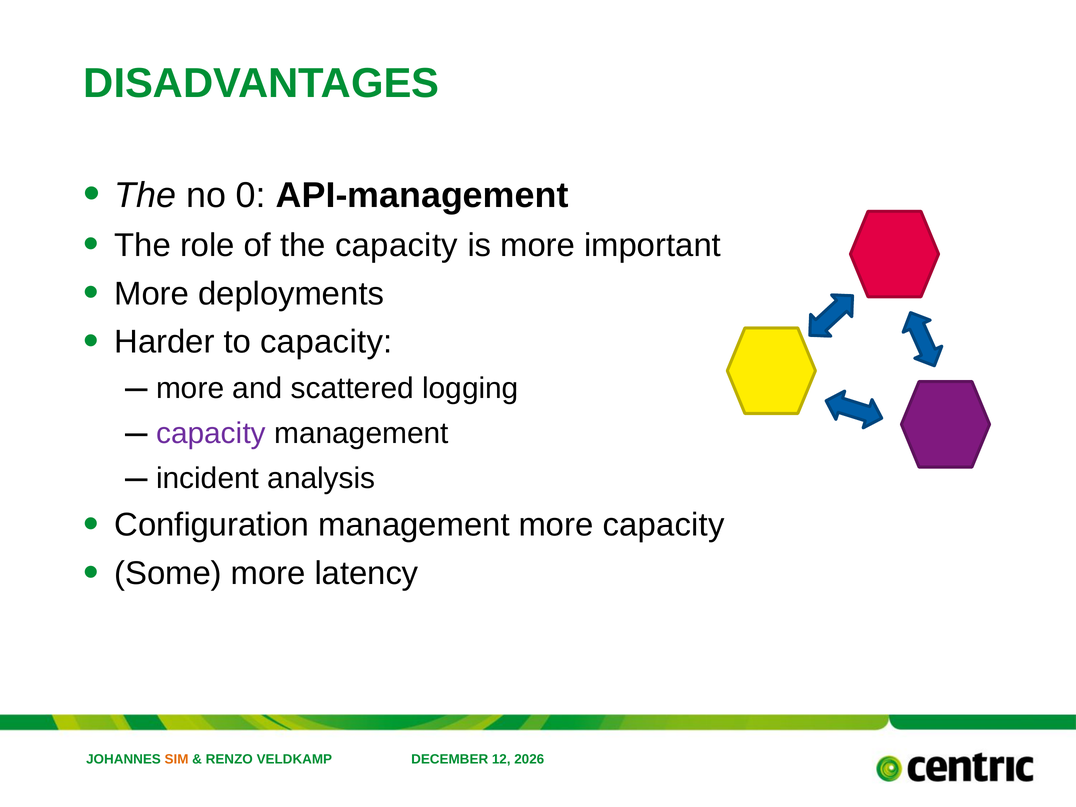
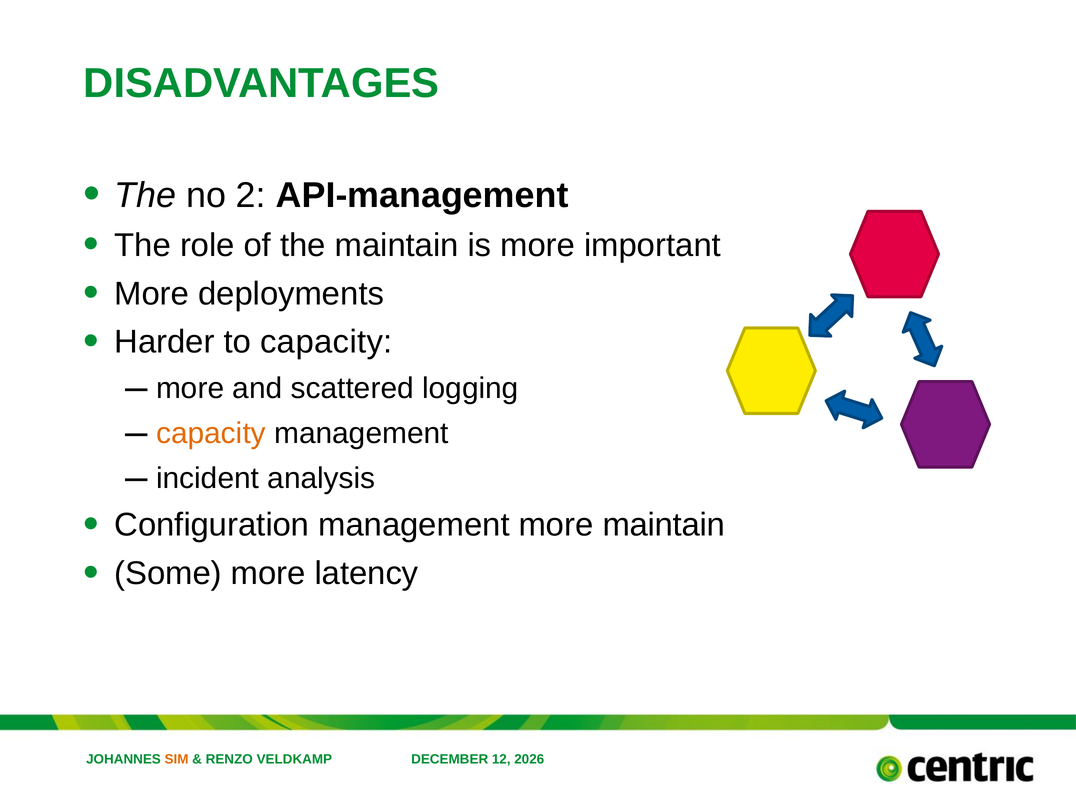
0: 0 -> 2
the capacity: capacity -> maintain
capacity at (211, 433) colour: purple -> orange
more capacity: capacity -> maintain
